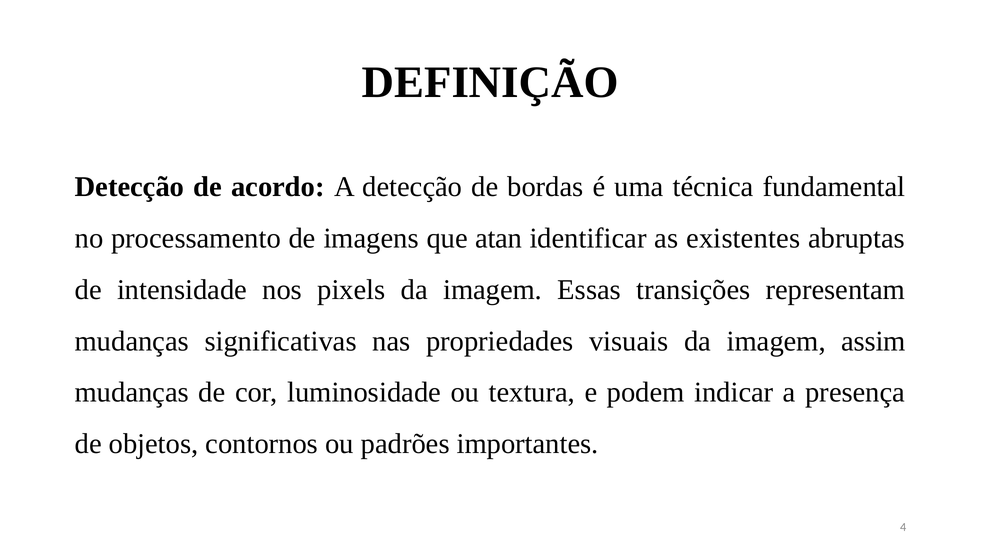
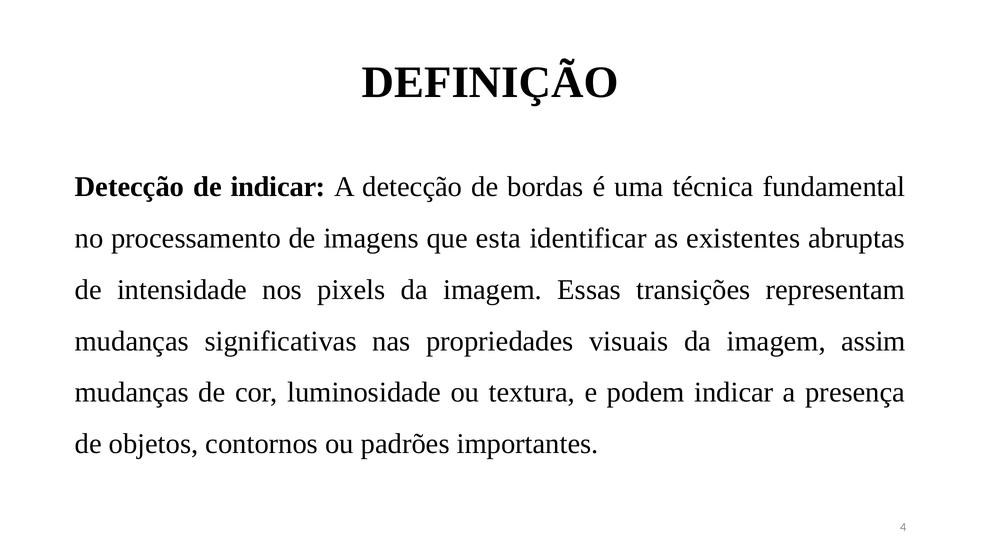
de acordo: acordo -> indicar
atan: atan -> esta
